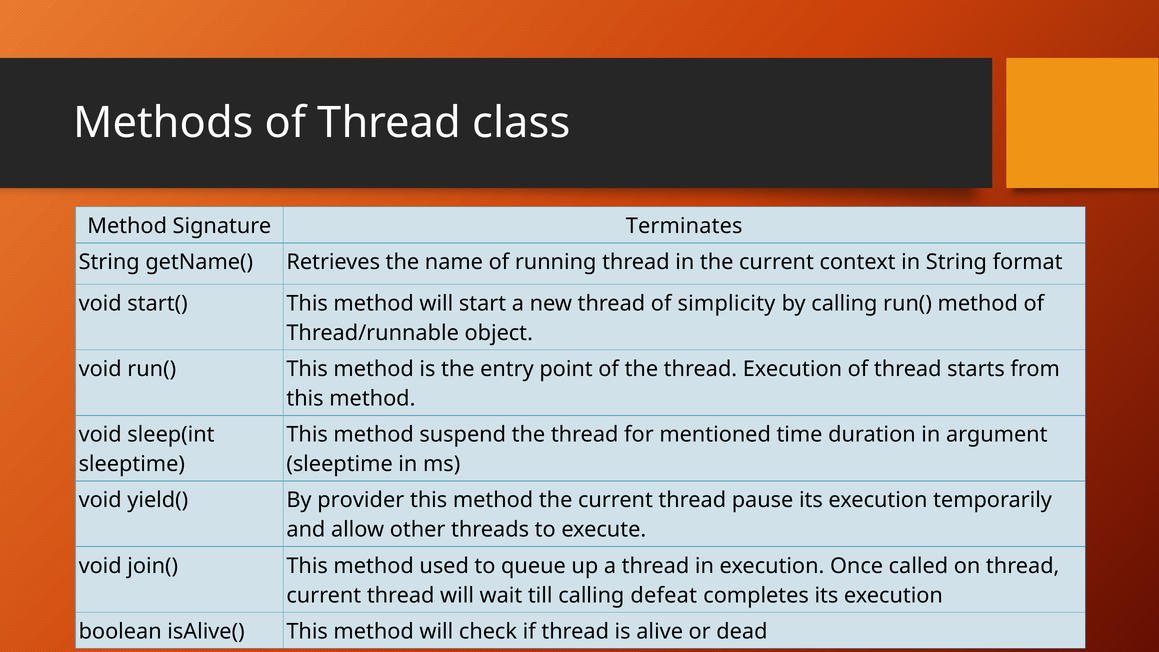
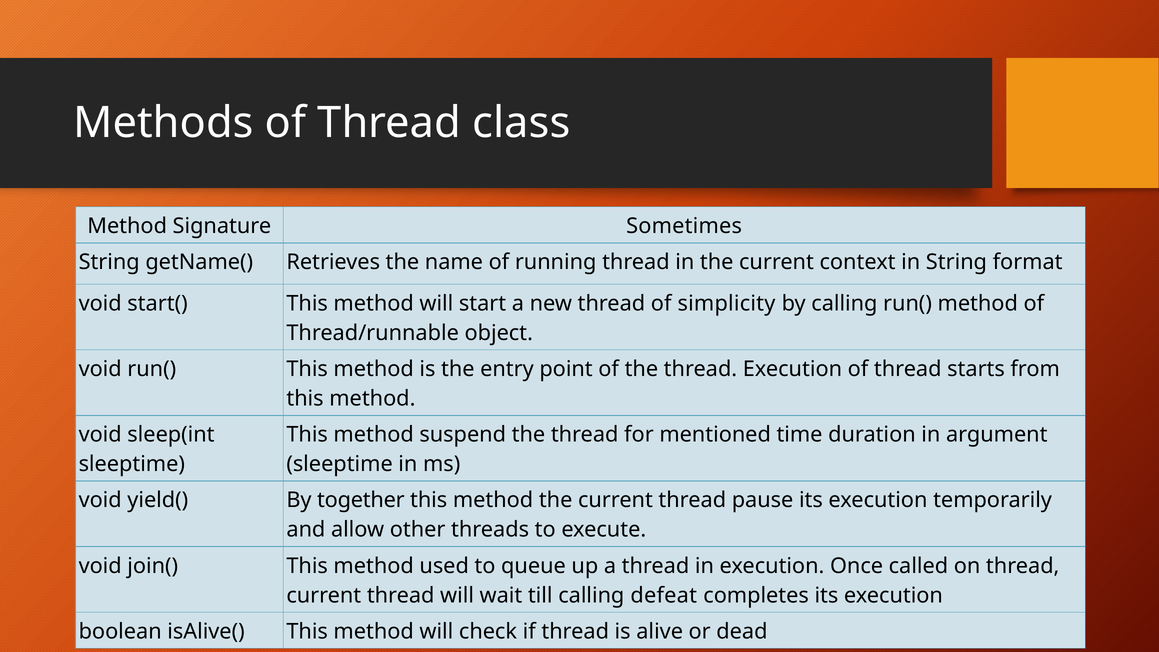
Terminates: Terminates -> Sometimes
provider: provider -> together
